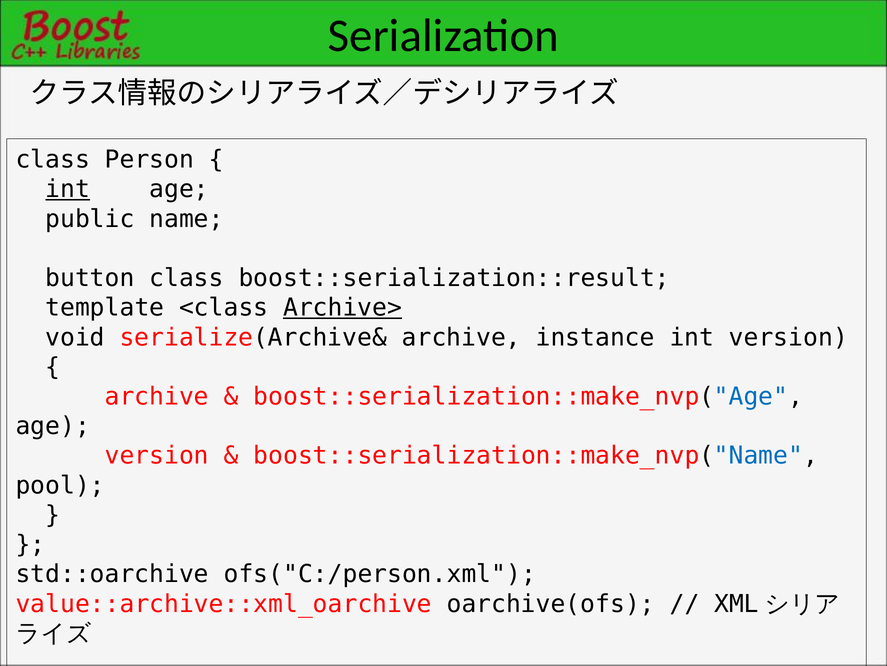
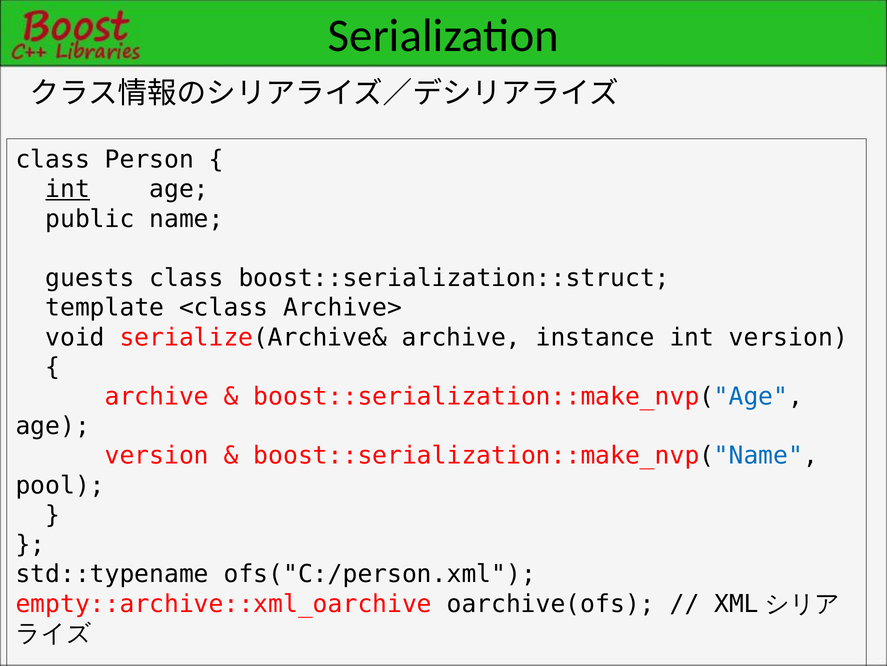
button: button -> guests
boost::serialization::result: boost::serialization::result -> boost::serialization::struct
Archive> underline: present -> none
std::oarchive: std::oarchive -> std::typename
value::archive::xml_oarchive: value::archive::xml_oarchive -> empty::archive::xml_oarchive
